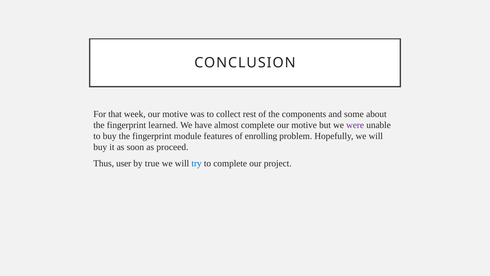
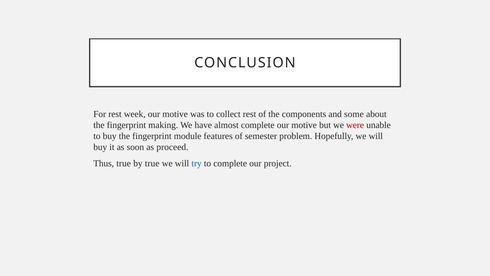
For that: that -> rest
learned: learned -> making
were colour: purple -> red
enrolling: enrolling -> semester
Thus user: user -> true
